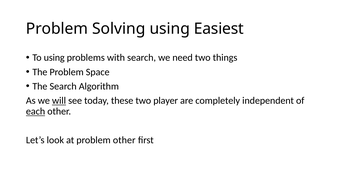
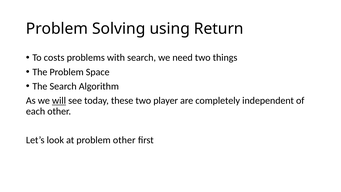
Easiest: Easiest -> Return
To using: using -> costs
each underline: present -> none
